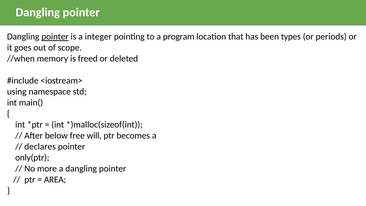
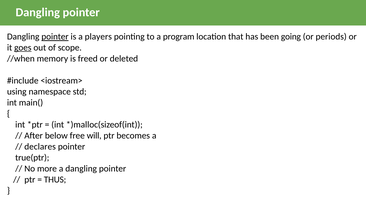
integer: integer -> players
types: types -> going
goes underline: none -> present
only(ptr: only(ptr -> true(ptr
AREA: AREA -> THUS
